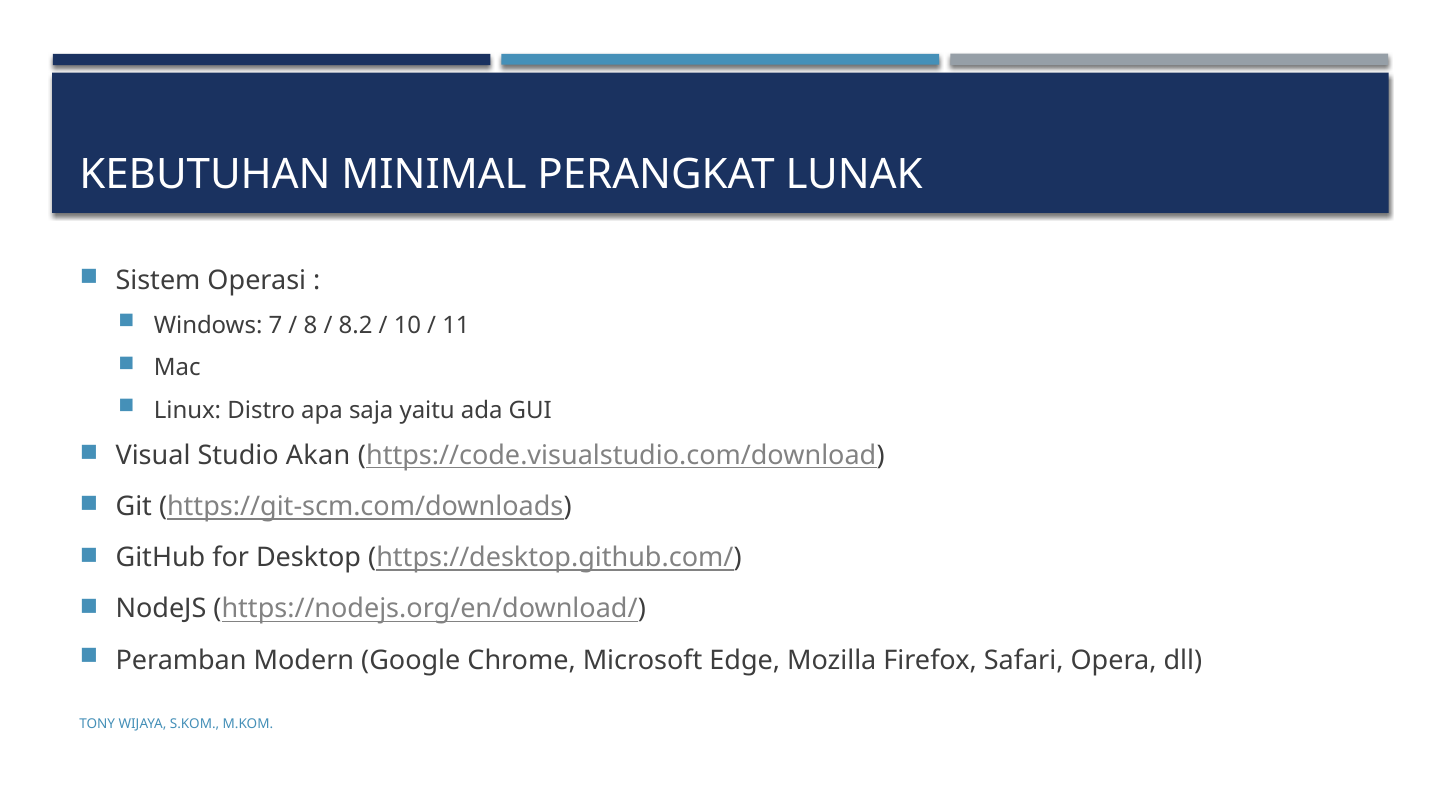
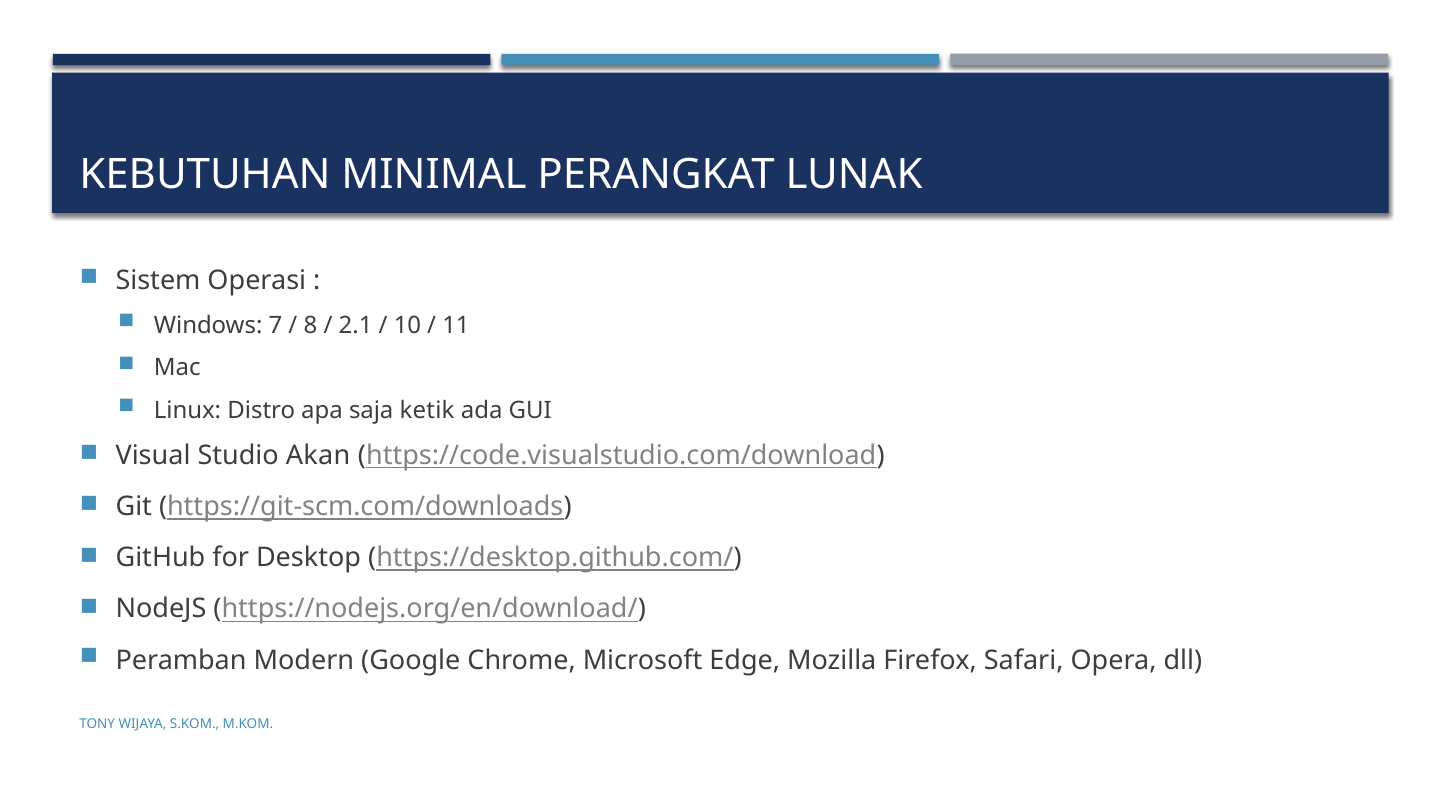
8.2: 8.2 -> 2.1
yaitu: yaitu -> ketik
